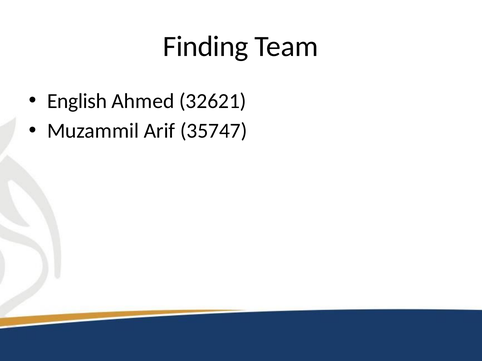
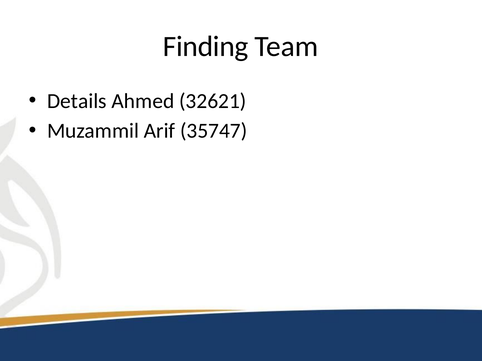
English: English -> Details
